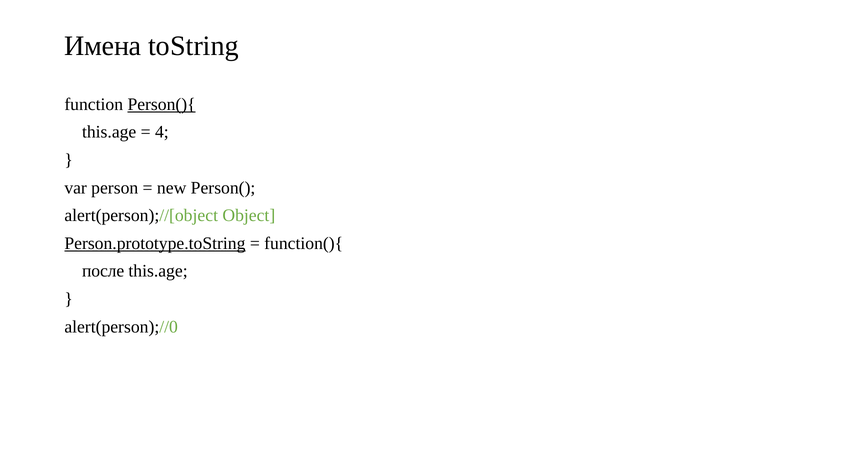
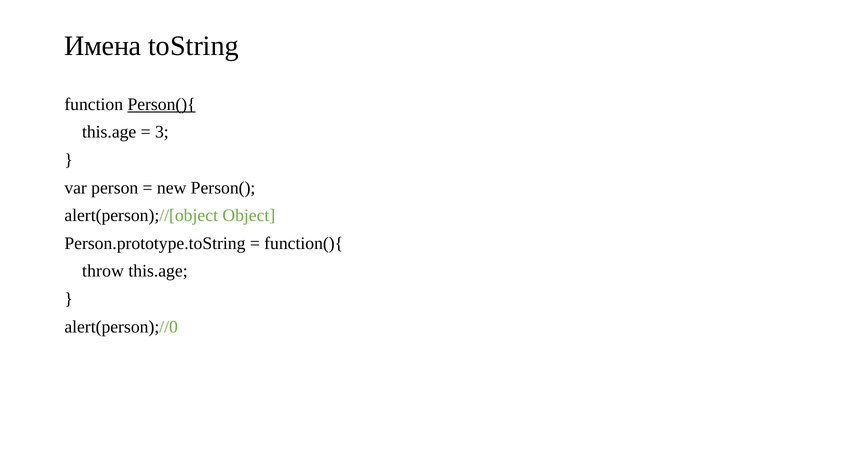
4: 4 -> 3
Person.prototype.toString underline: present -> none
после: после -> throw
